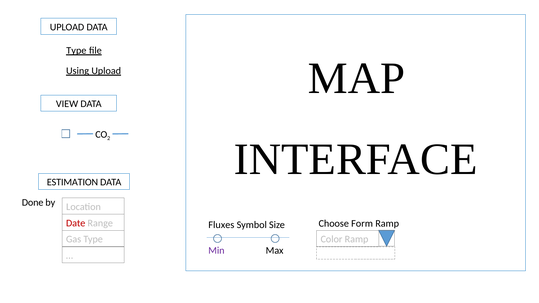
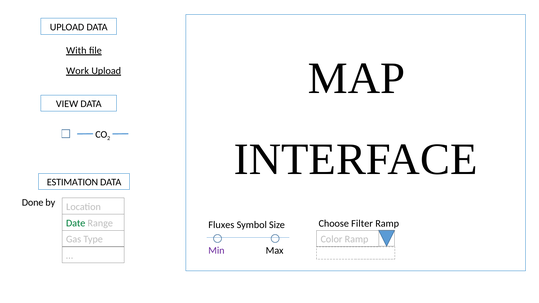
Type at (76, 50): Type -> With
Using: Using -> Work
Date colour: red -> green
Form: Form -> Filter
